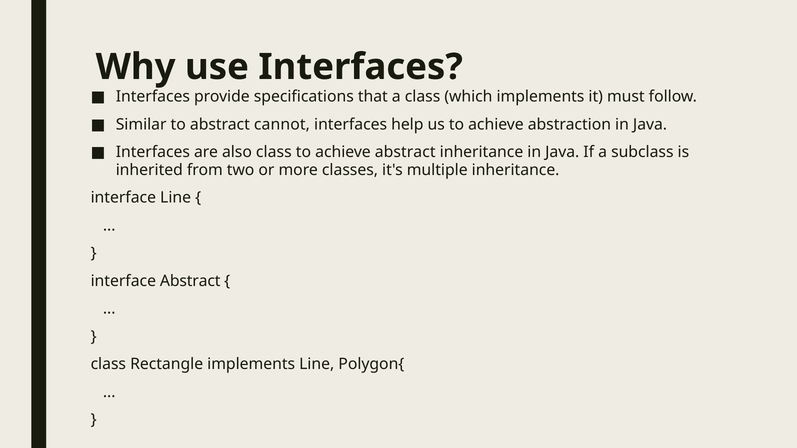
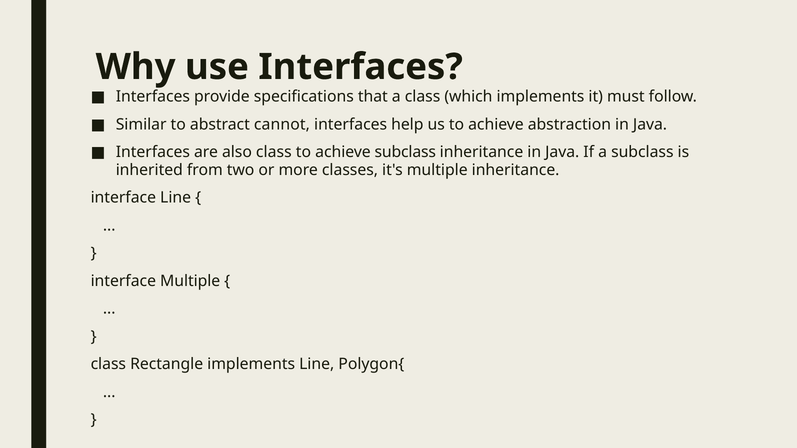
achieve abstract: abstract -> subclass
interface Abstract: Abstract -> Multiple
